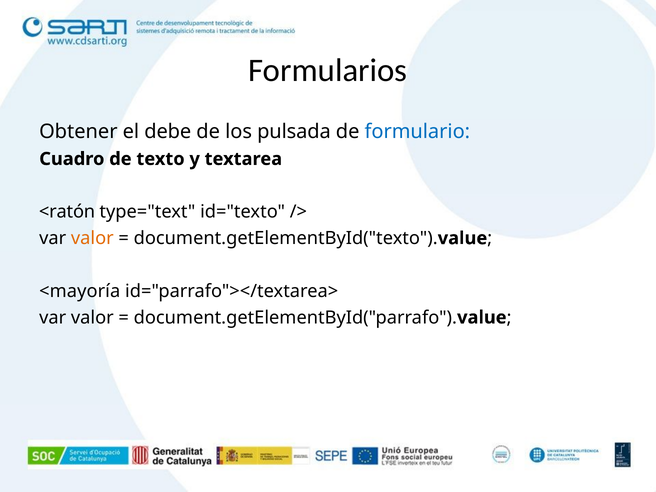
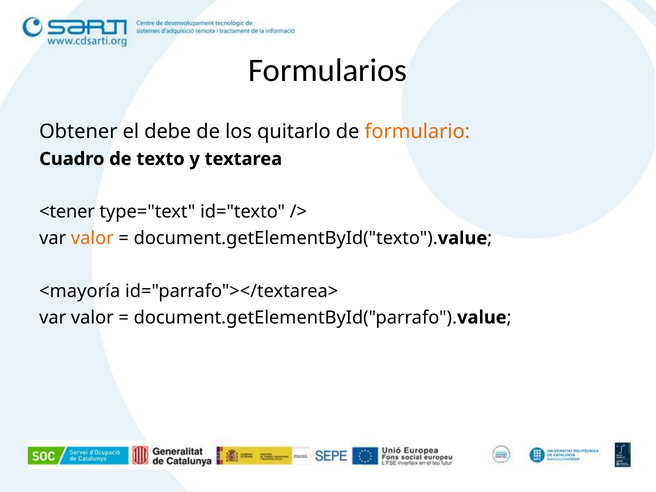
pulsada: pulsada -> quitarlo
formulario colour: blue -> orange
<ratón: <ratón -> <tener
